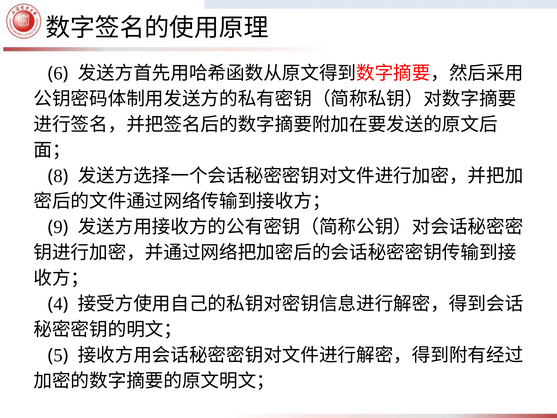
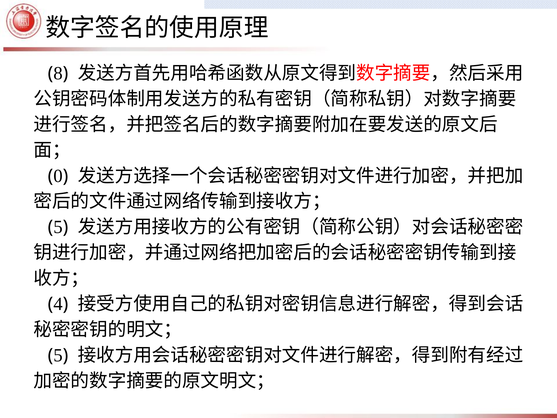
6: 6 -> 8
8: 8 -> 0
9 at (58, 227): 9 -> 5
